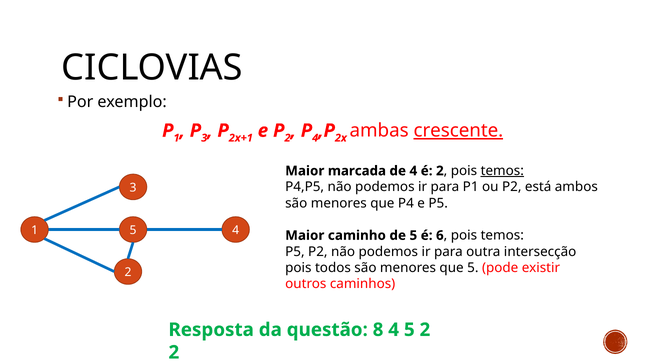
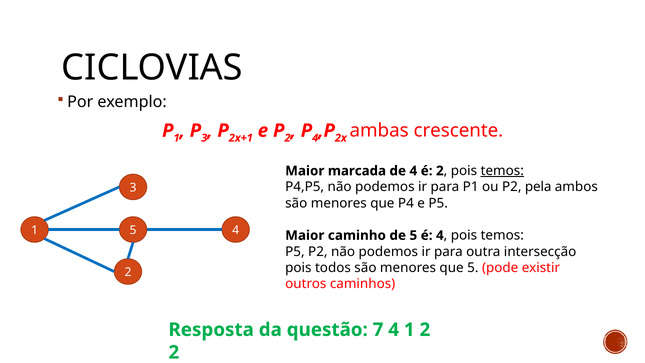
crescente underline: present -> none
está: está -> pela
é 6: 6 -> 4
8: 8 -> 7
5 at (409, 330): 5 -> 1
